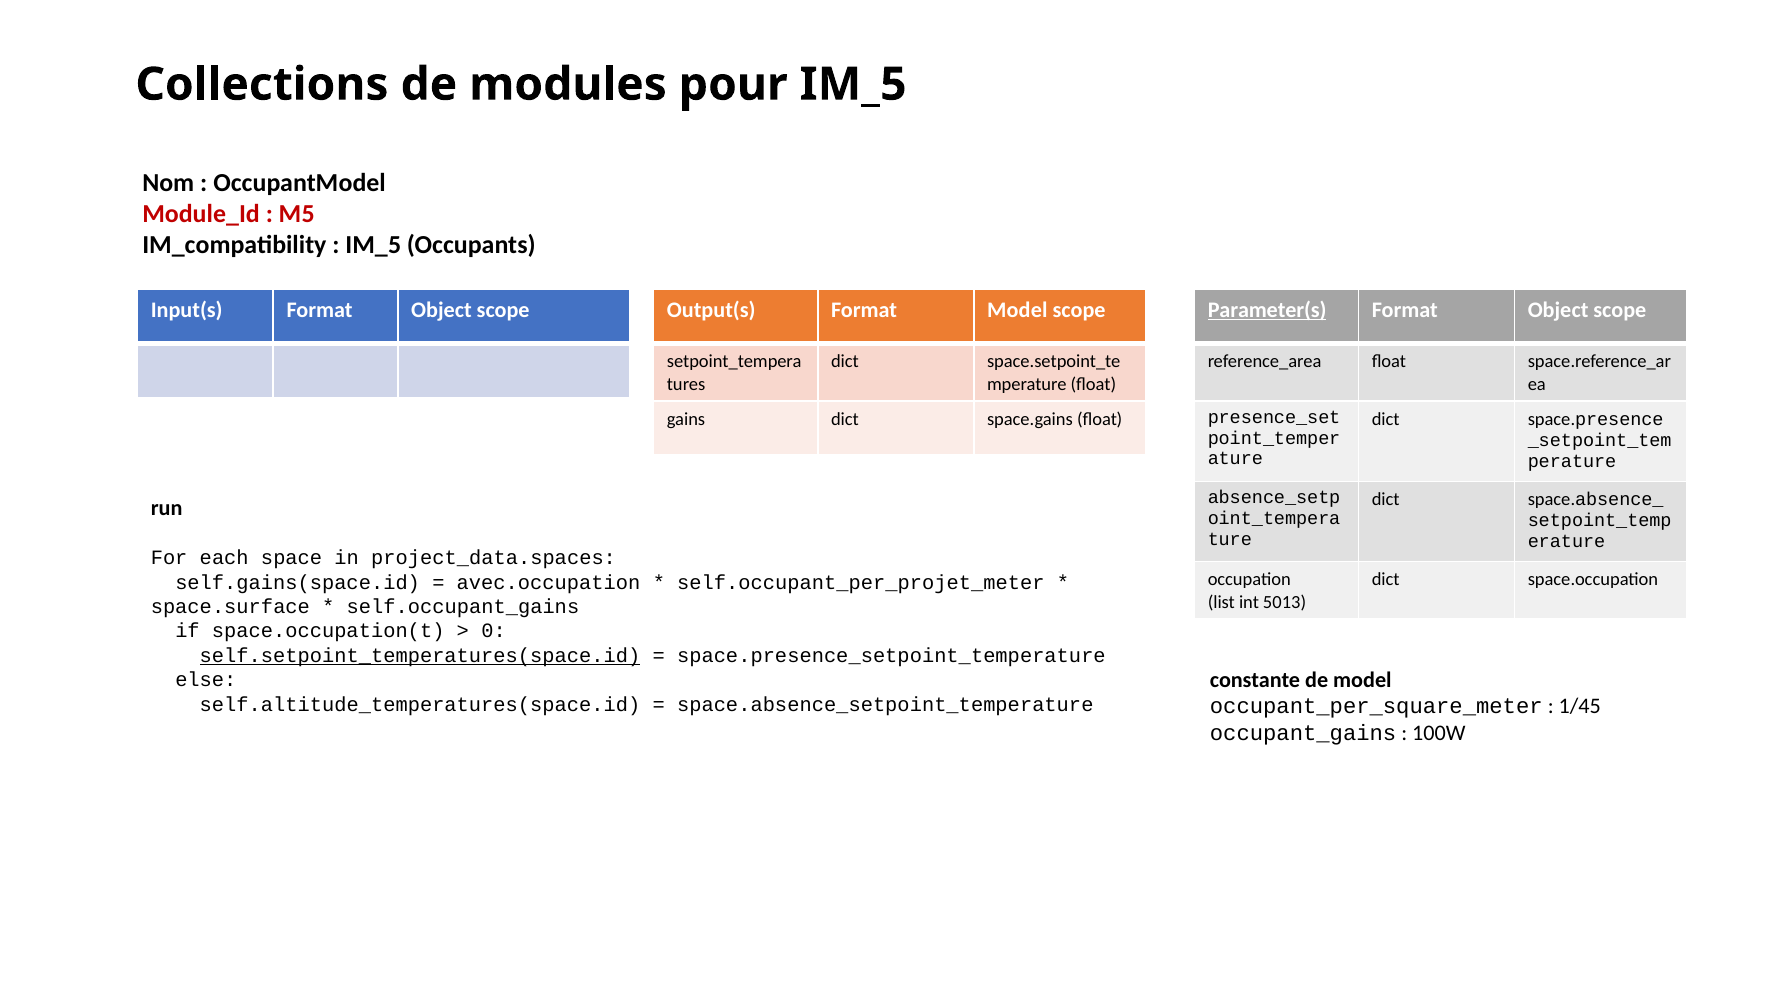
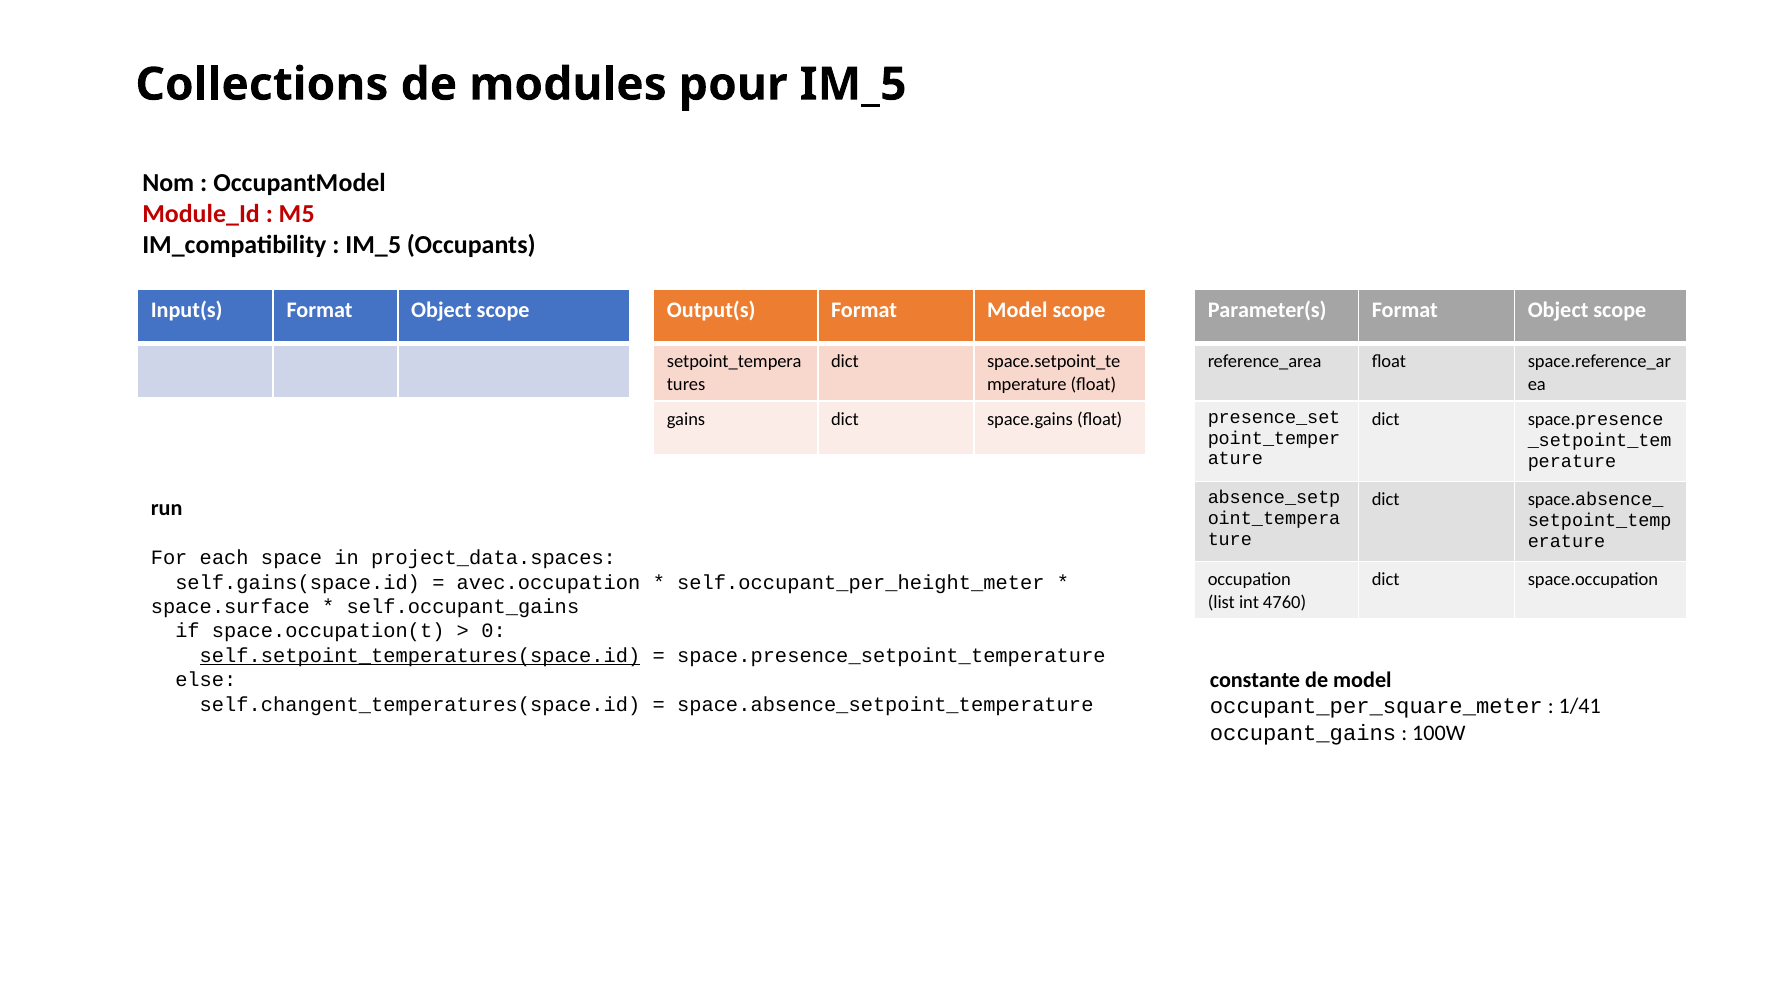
Parameter(s underline: present -> none
self.occupant_per_projet_meter: self.occupant_per_projet_meter -> self.occupant_per_height_meter
5013: 5013 -> 4760
self.altitude_temperatures(space.id: self.altitude_temperatures(space.id -> self.changent_temperatures(space.id
1/45: 1/45 -> 1/41
